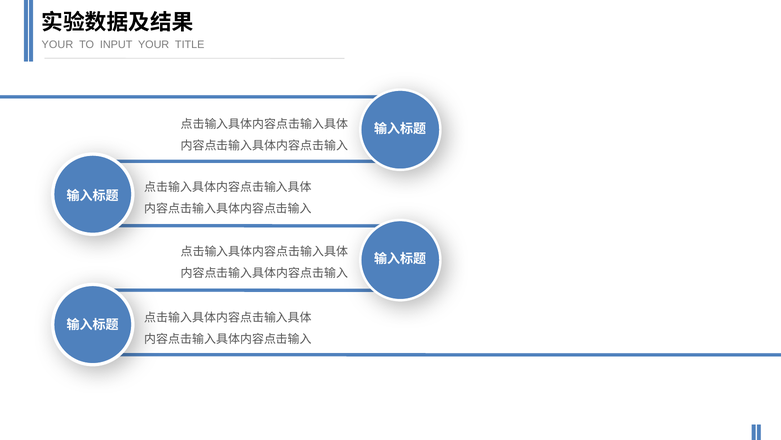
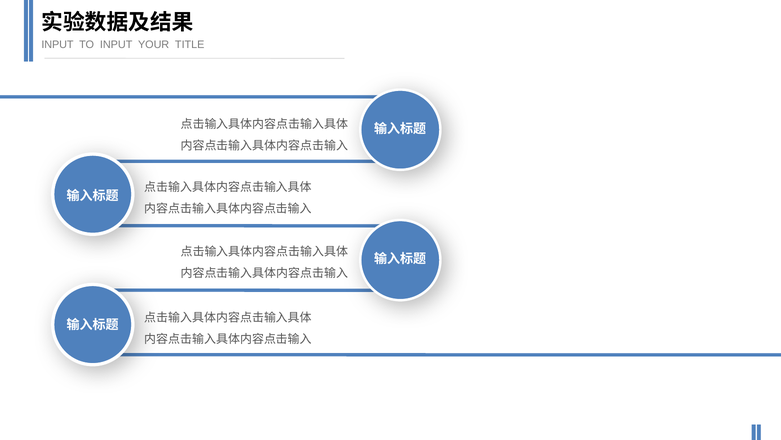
YOUR at (57, 45): YOUR -> INPUT
